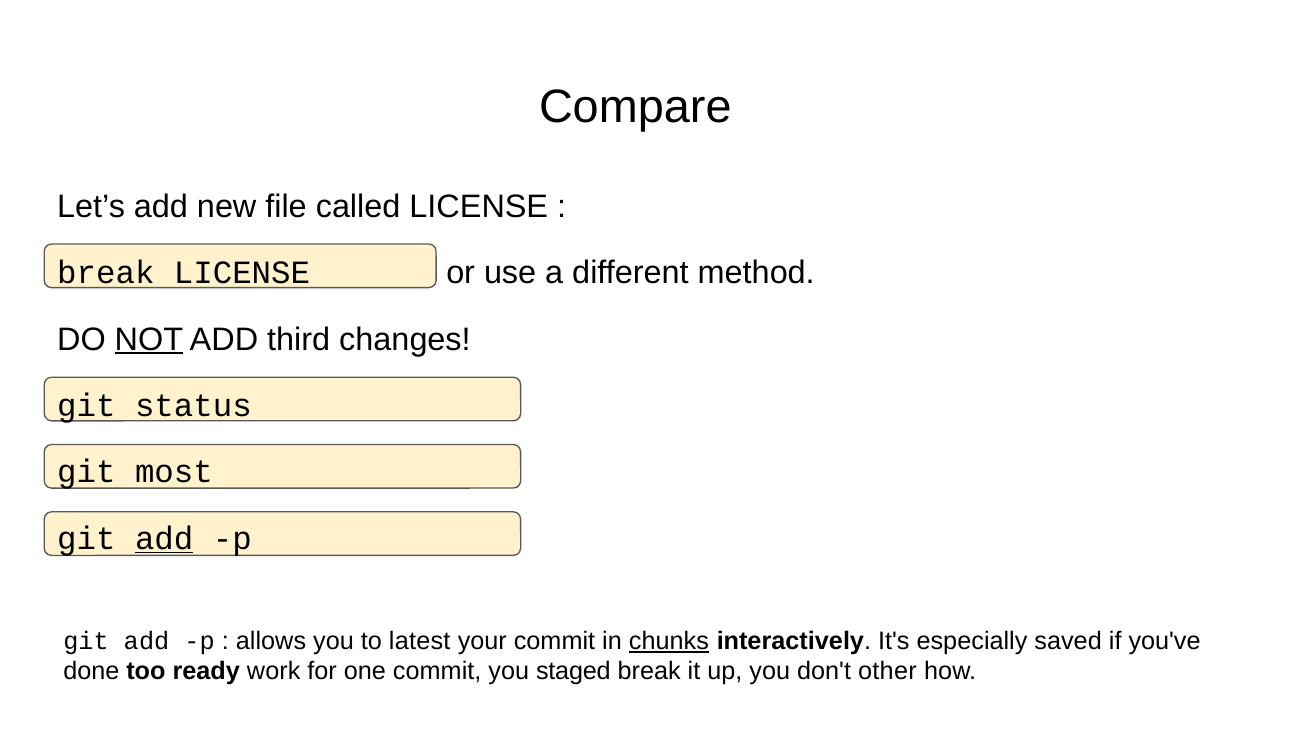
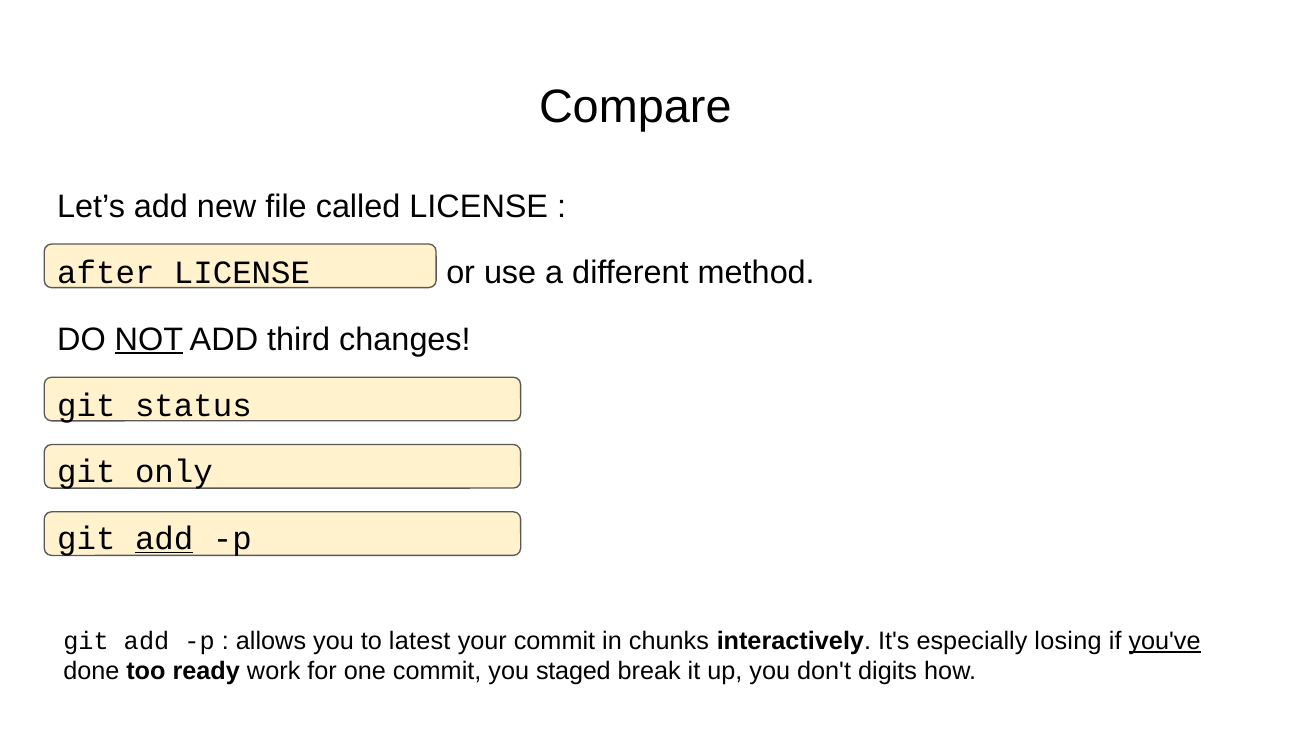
break at (106, 273): break -> after
most: most -> only
chunks underline: present -> none
saved: saved -> losing
you've underline: none -> present
other: other -> digits
